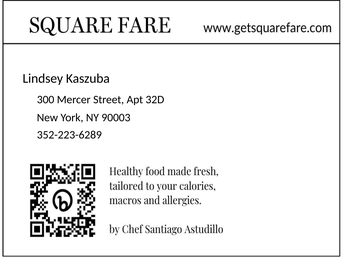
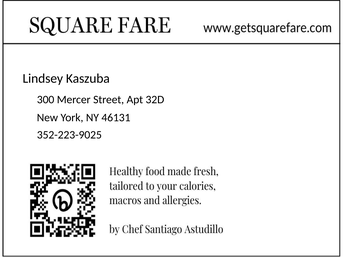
90003: 90003 -> 46131
352-223-6289: 352-223-6289 -> 352-223-9025
